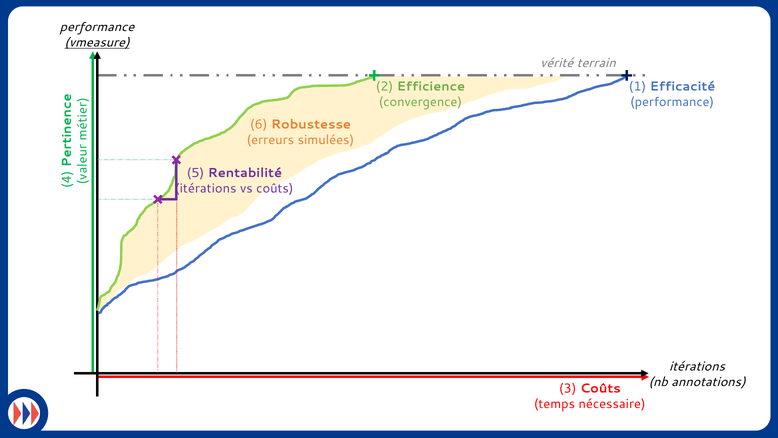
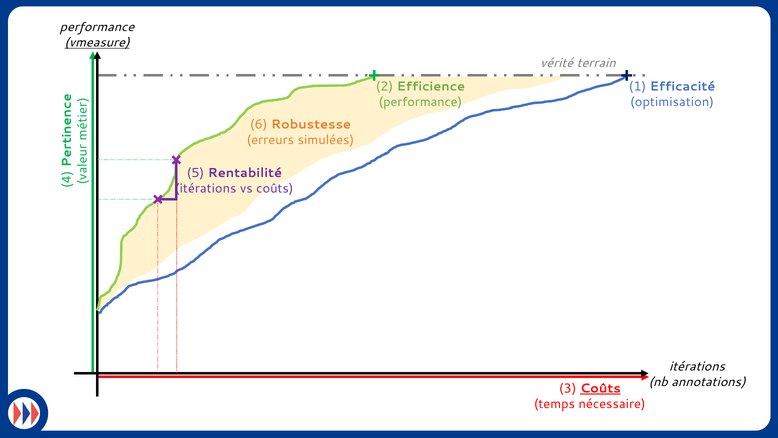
convergence at (420, 102): convergence -> performance
performance at (672, 102): performance -> optimisation
Coûts at (600, 388) underline: none -> present
